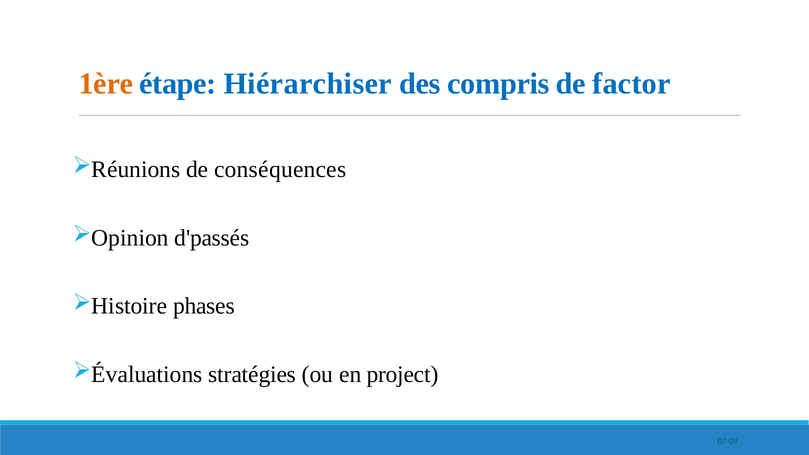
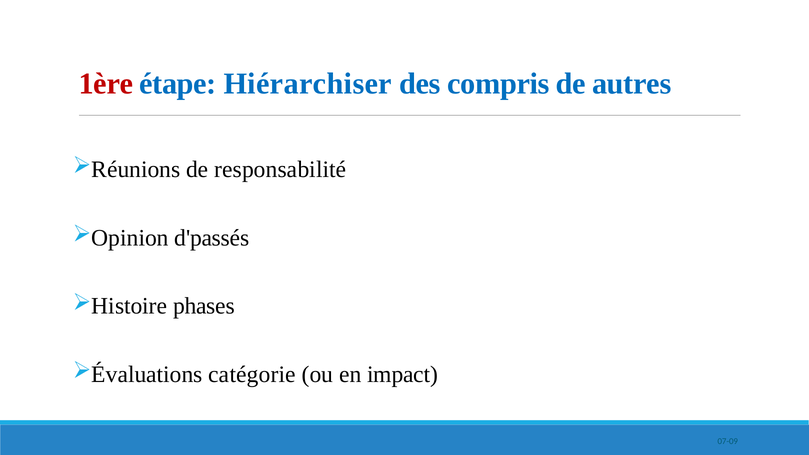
1ère colour: orange -> red
factor: factor -> autres
conséquences: conséquences -> responsabilité
stratégies: stratégies -> catégorie
project: project -> impact
